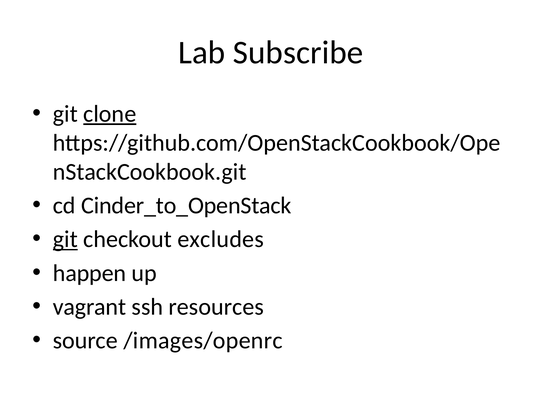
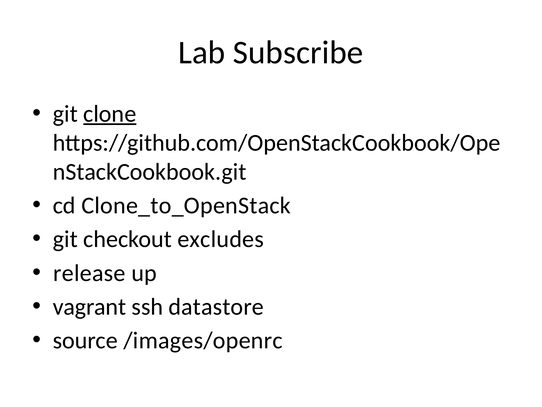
Cinder_to_OpenStack: Cinder_to_OpenStack -> Clone_to_OpenStack
git at (65, 239) underline: present -> none
happen: happen -> release
resources: resources -> datastore
